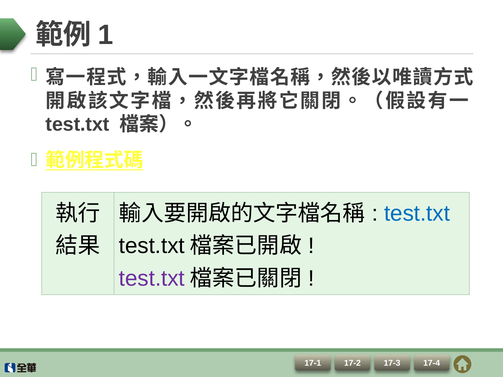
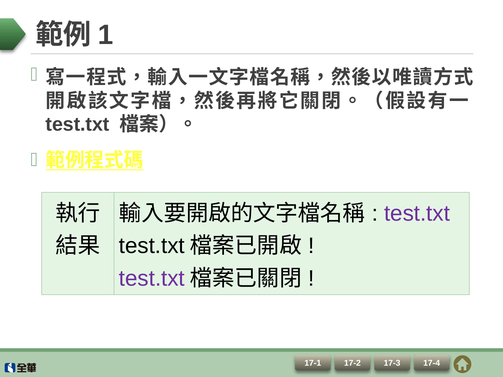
test.txt at (417, 214) colour: blue -> purple
